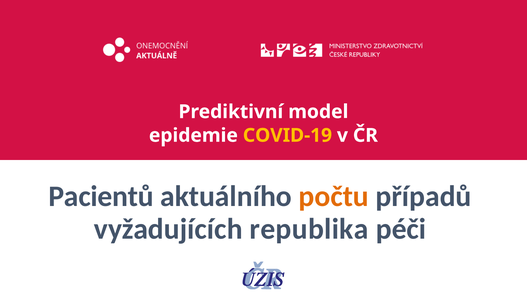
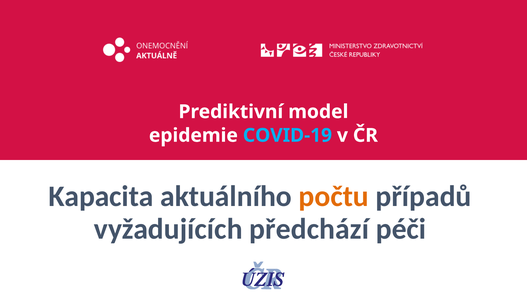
COVID-19 colour: yellow -> light blue
Pacientů: Pacientů -> Kapacita
republika: republika -> předchází
